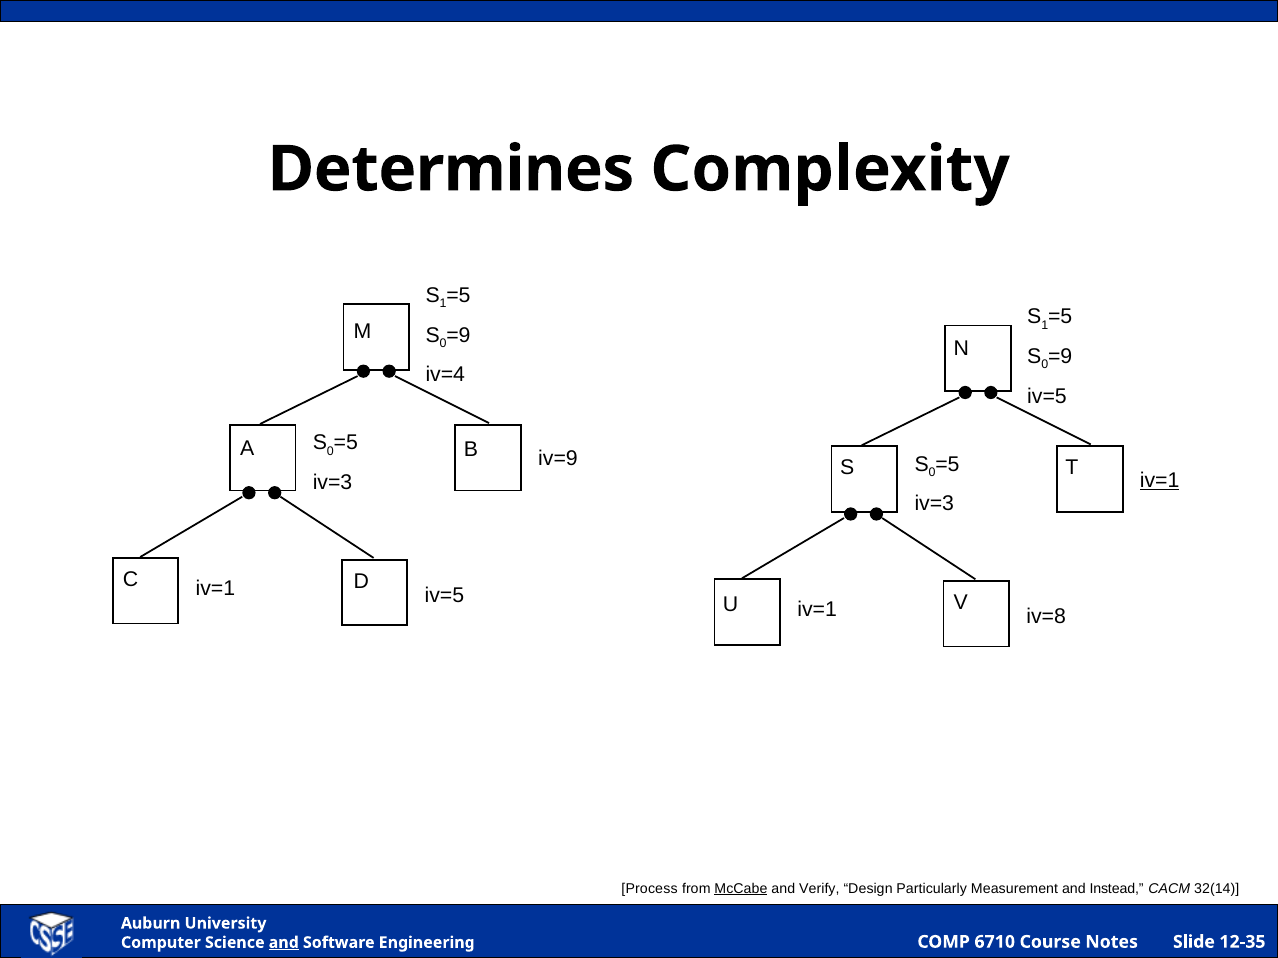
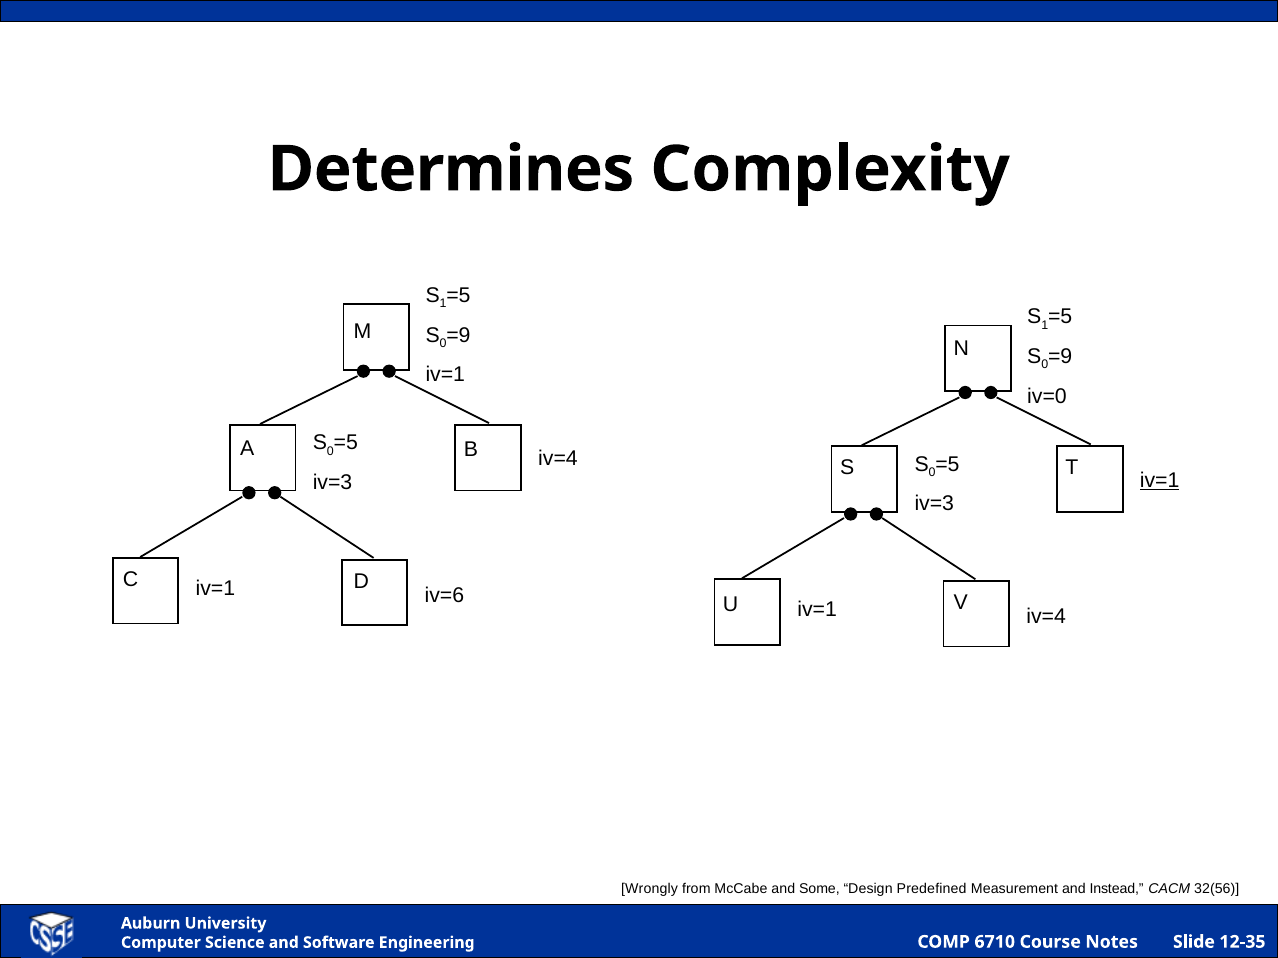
iv=4 at (445, 375): iv=4 -> iv=1
iv=5 at (1047, 396): iv=5 -> iv=0
iv=9 at (558, 459): iv=9 -> iv=4
iv=1 iv=5: iv=5 -> iv=6
iv=1 iv=8: iv=8 -> iv=4
Process: Process -> Wrongly
McCabe underline: present -> none
Verify: Verify -> Some
Particularly: Particularly -> Predefined
32(14: 32(14 -> 32(56
and at (284, 943) underline: present -> none
